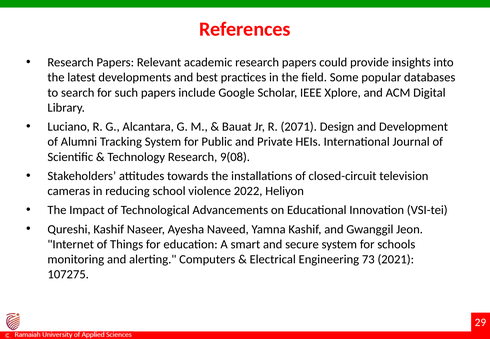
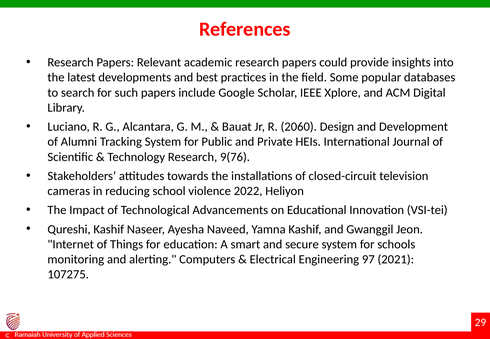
2071: 2071 -> 2060
9(08: 9(08 -> 9(76
73: 73 -> 97
